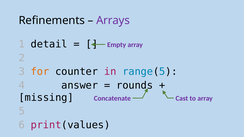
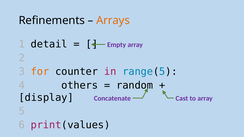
Arrays colour: purple -> orange
answer: answer -> others
rounds: rounds -> random
missing: missing -> display
